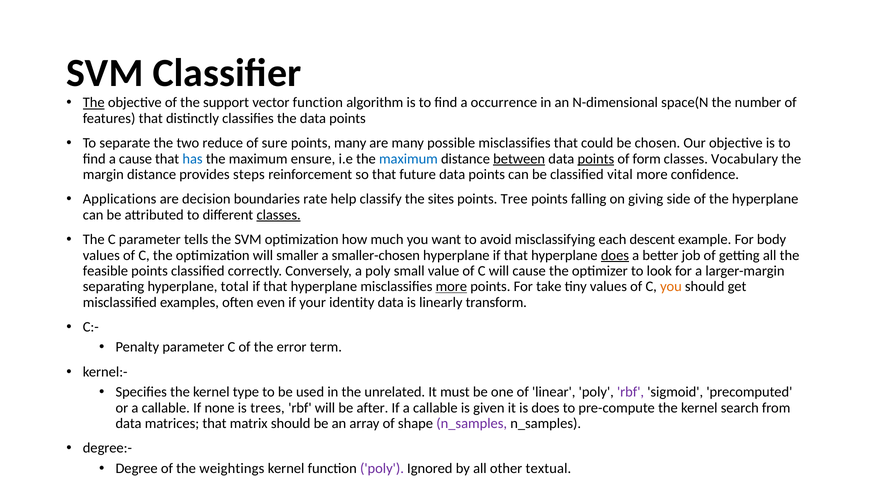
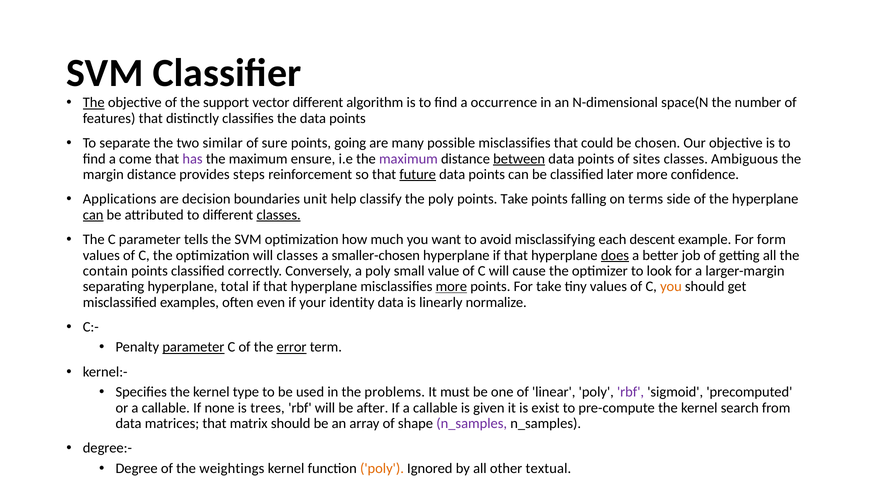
vector function: function -> different
reduce: reduce -> similar
points many: many -> going
a cause: cause -> come
has colour: blue -> purple
maximum at (408, 159) colour: blue -> purple
points at (596, 159) underline: present -> none
form: form -> sites
Vocabulary: Vocabulary -> Ambiguous
future underline: none -> present
vital: vital -> later
rate: rate -> unit
the sites: sites -> poly
points Tree: Tree -> Take
giving: giving -> terms
can at (93, 215) underline: none -> present
body: body -> form
will smaller: smaller -> classes
feasible: feasible -> contain
transform: transform -> normalize
parameter at (193, 348) underline: none -> present
error underline: none -> present
unrelated: unrelated -> problems
is does: does -> exist
poly at (382, 469) colour: purple -> orange
